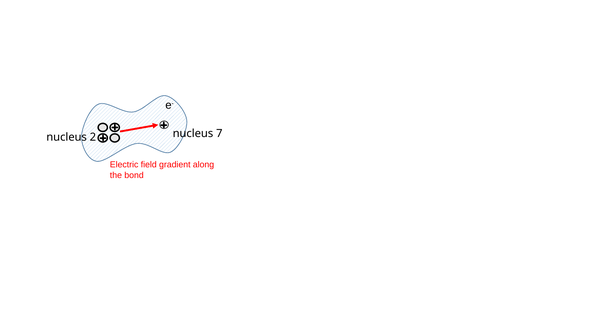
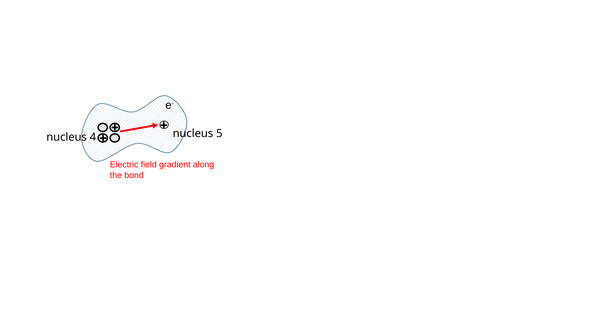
2: 2 -> 4
7: 7 -> 5
